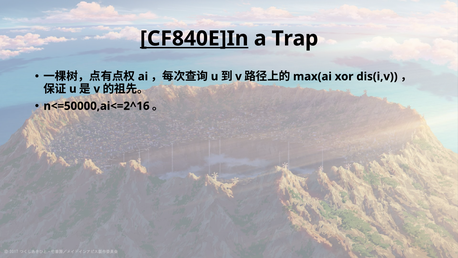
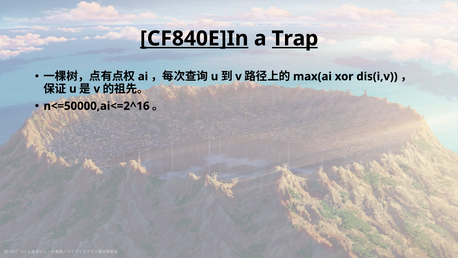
Trap underline: none -> present
